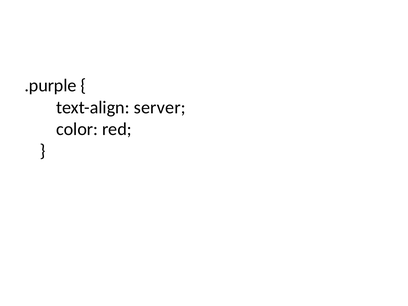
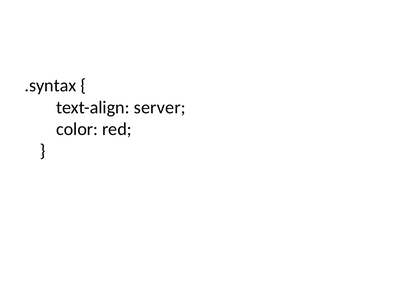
.purple: .purple -> .syntax
